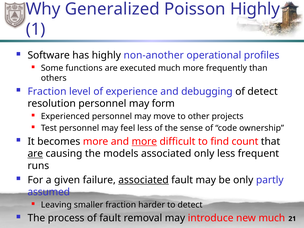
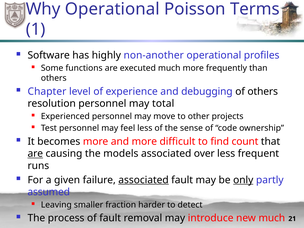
Why Generalized: Generalized -> Operational
Poisson Highly: Highly -> Terms
Fraction at (47, 91): Fraction -> Chapter
of detect: detect -> others
form: form -> total
more at (144, 141) underline: present -> none
associated only: only -> over
only at (243, 180) underline: none -> present
